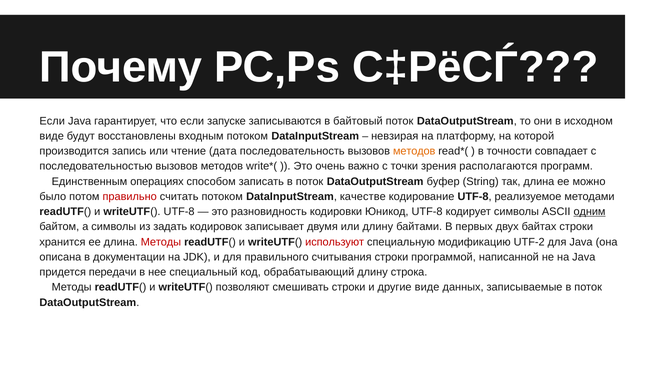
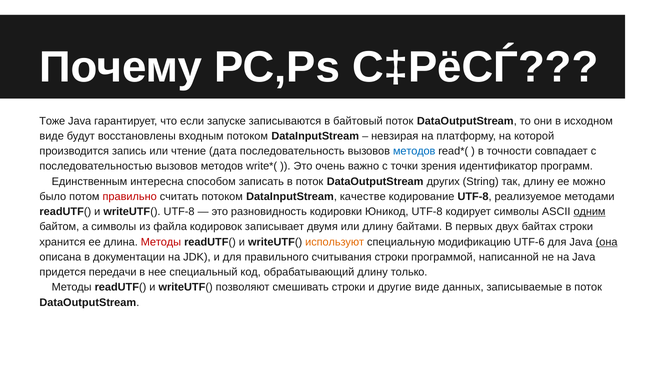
Если at (52, 121): Если -> Тоже
методов at (414, 151) colour: orange -> blue
располагаются: располагаются -> идентификатор
операциях: операциях -> интересна
буфер: буфер -> других
так длина: длина -> длину
задать: задать -> файла
используют colour: red -> orange
UTF-2: UTF-2 -> UTF-6
она underline: none -> present
строка: строка -> только
